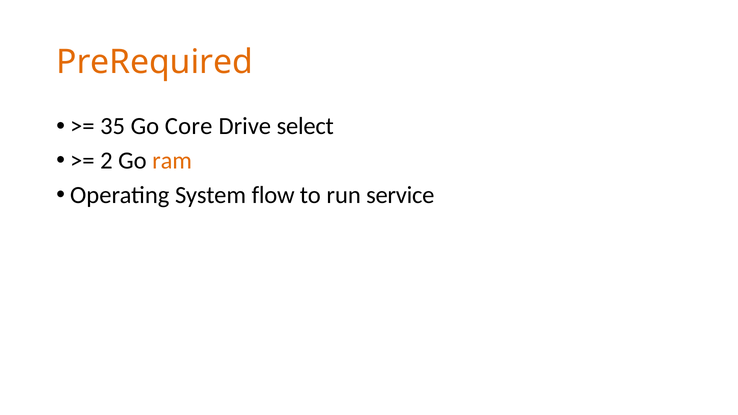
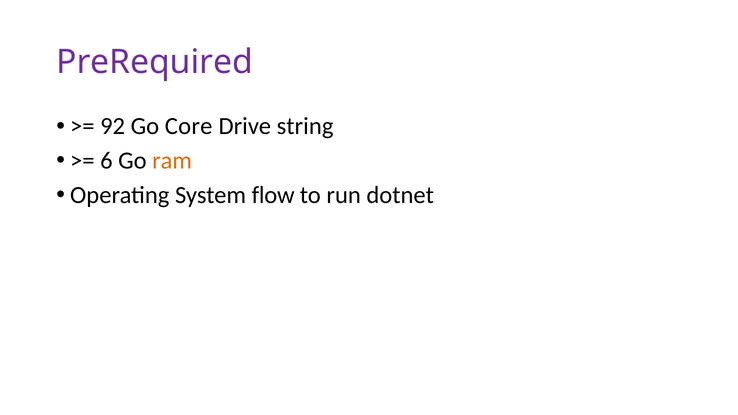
PreRequired colour: orange -> purple
35: 35 -> 92
select: select -> string
2: 2 -> 6
service: service -> dotnet
